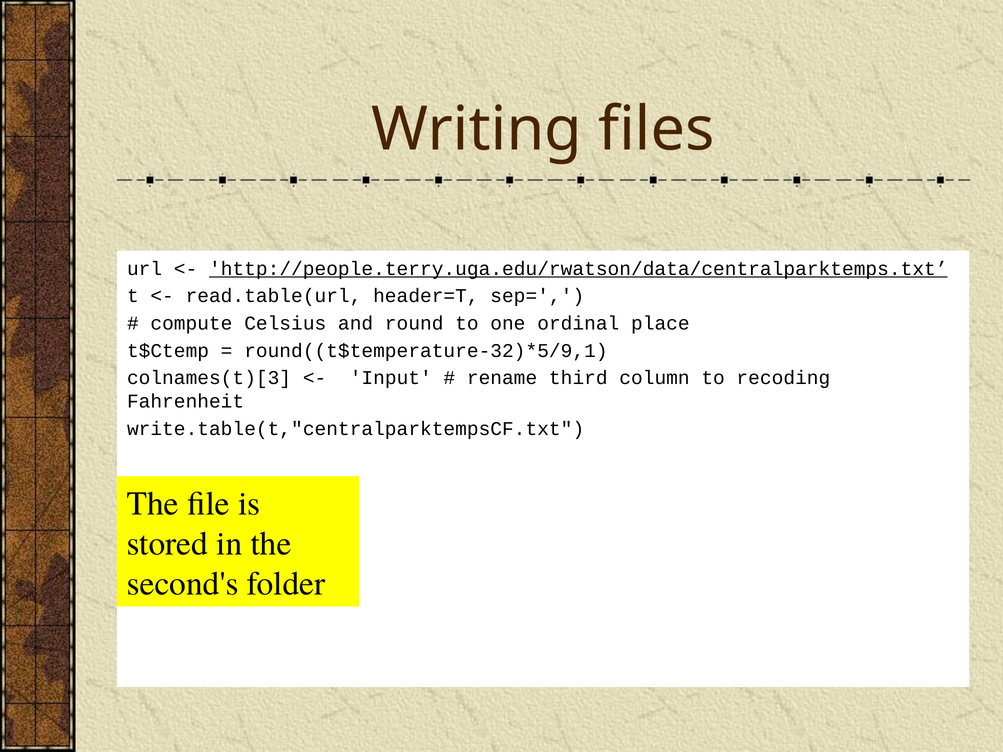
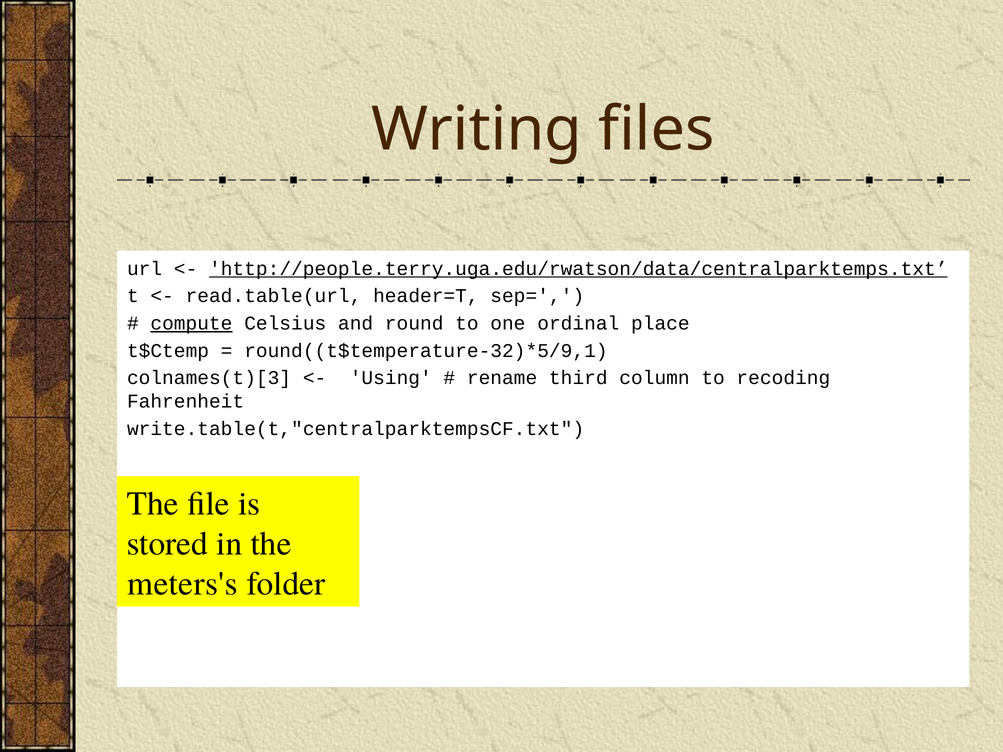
compute underline: none -> present
Input: Input -> Using
second's: second's -> meters's
